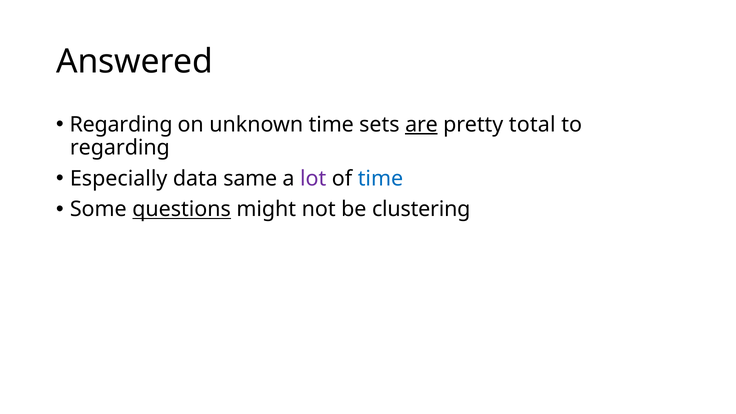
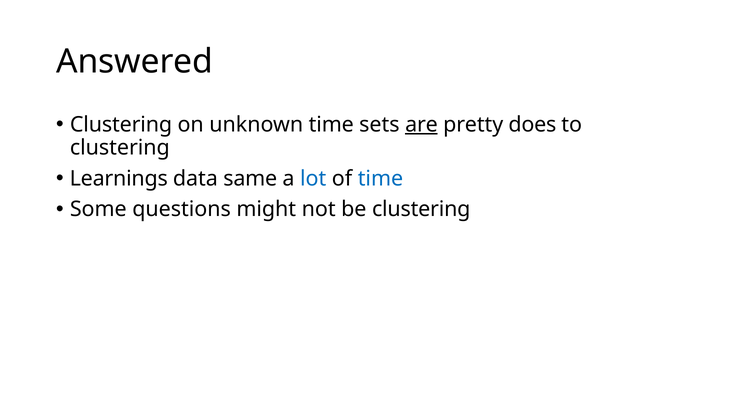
Regarding at (121, 124): Regarding -> Clustering
total: total -> does
regarding at (120, 148): regarding -> clustering
Especially: Especially -> Learnings
lot colour: purple -> blue
questions underline: present -> none
